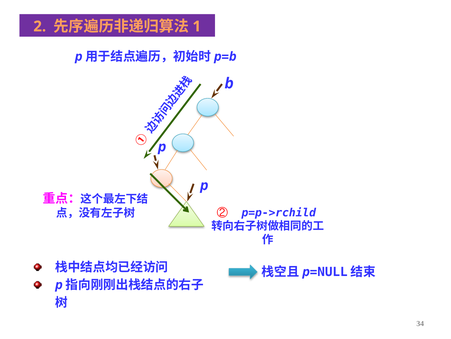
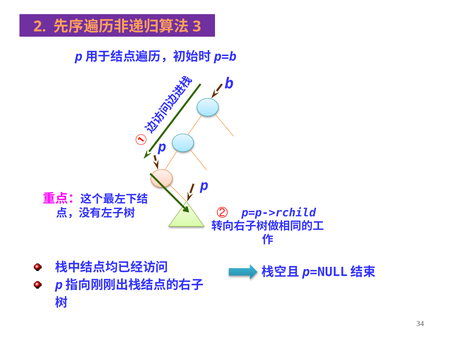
1: 1 -> 3
